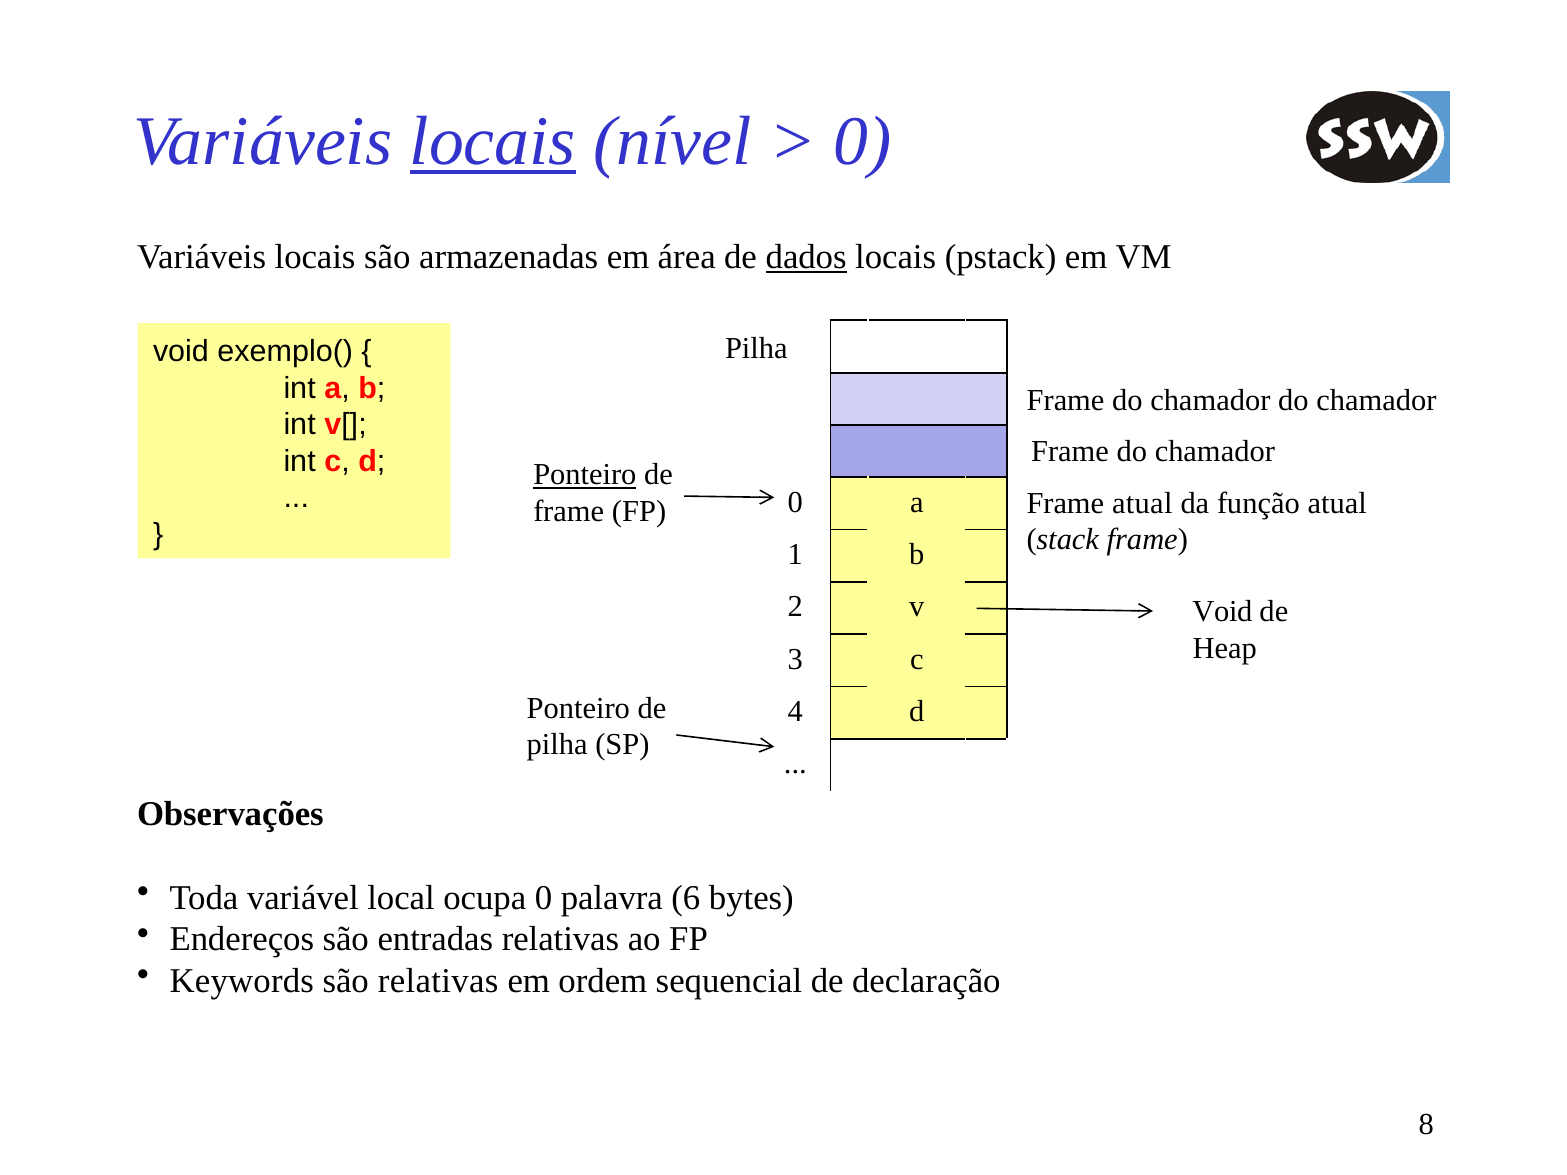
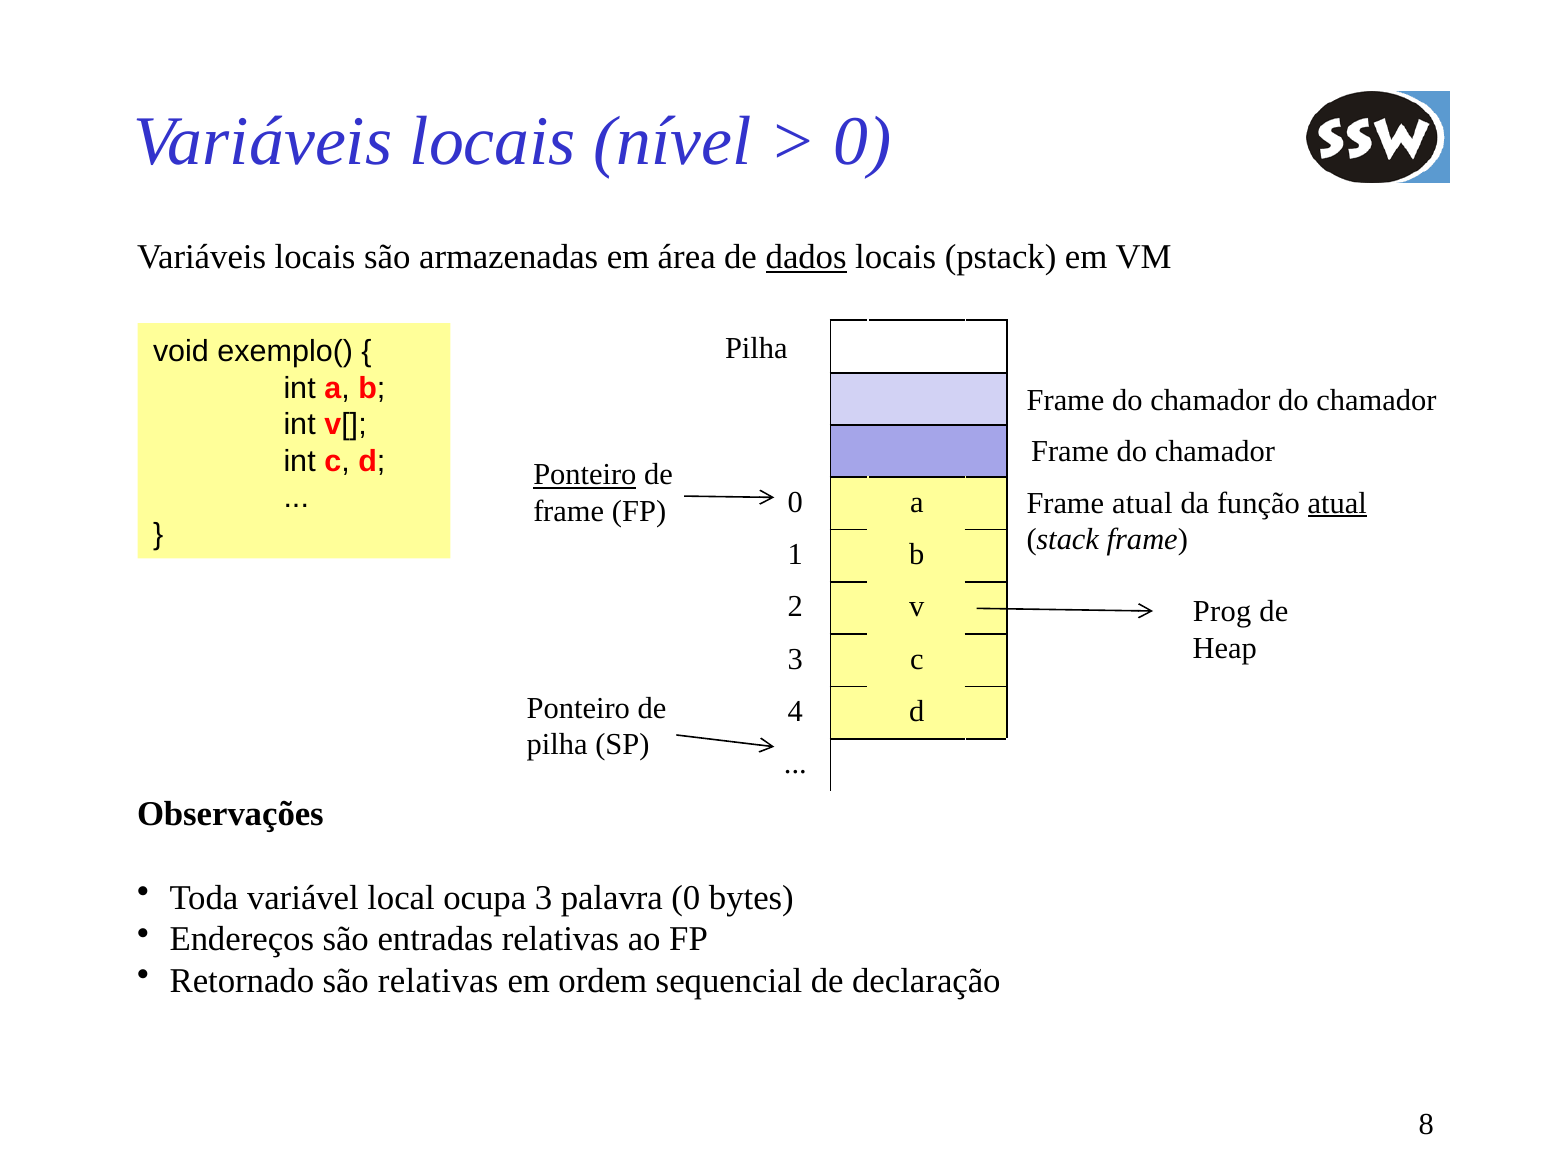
locais at (493, 142) underline: present -> none
atual at (1337, 503) underline: none -> present
Void at (1222, 612): Void -> Prog
ocupa 0: 0 -> 3
palavra 6: 6 -> 0
Keywords: Keywords -> Retornado
